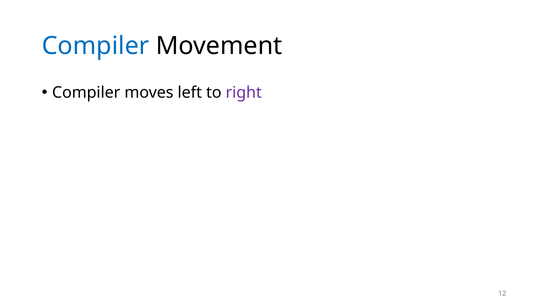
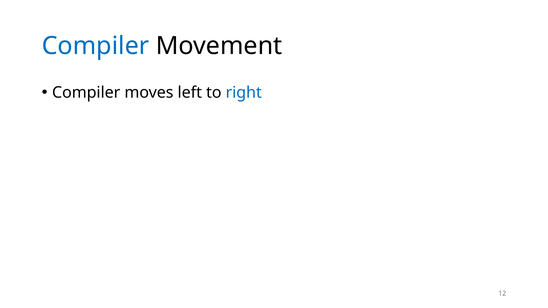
right colour: purple -> blue
